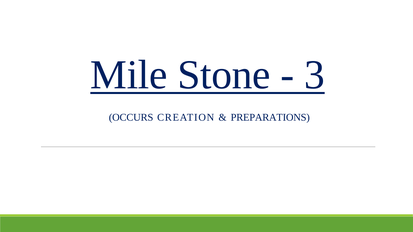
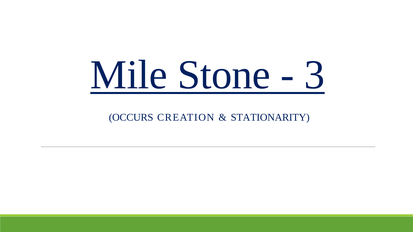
PREPARATIONS: PREPARATIONS -> STATIONARITY
